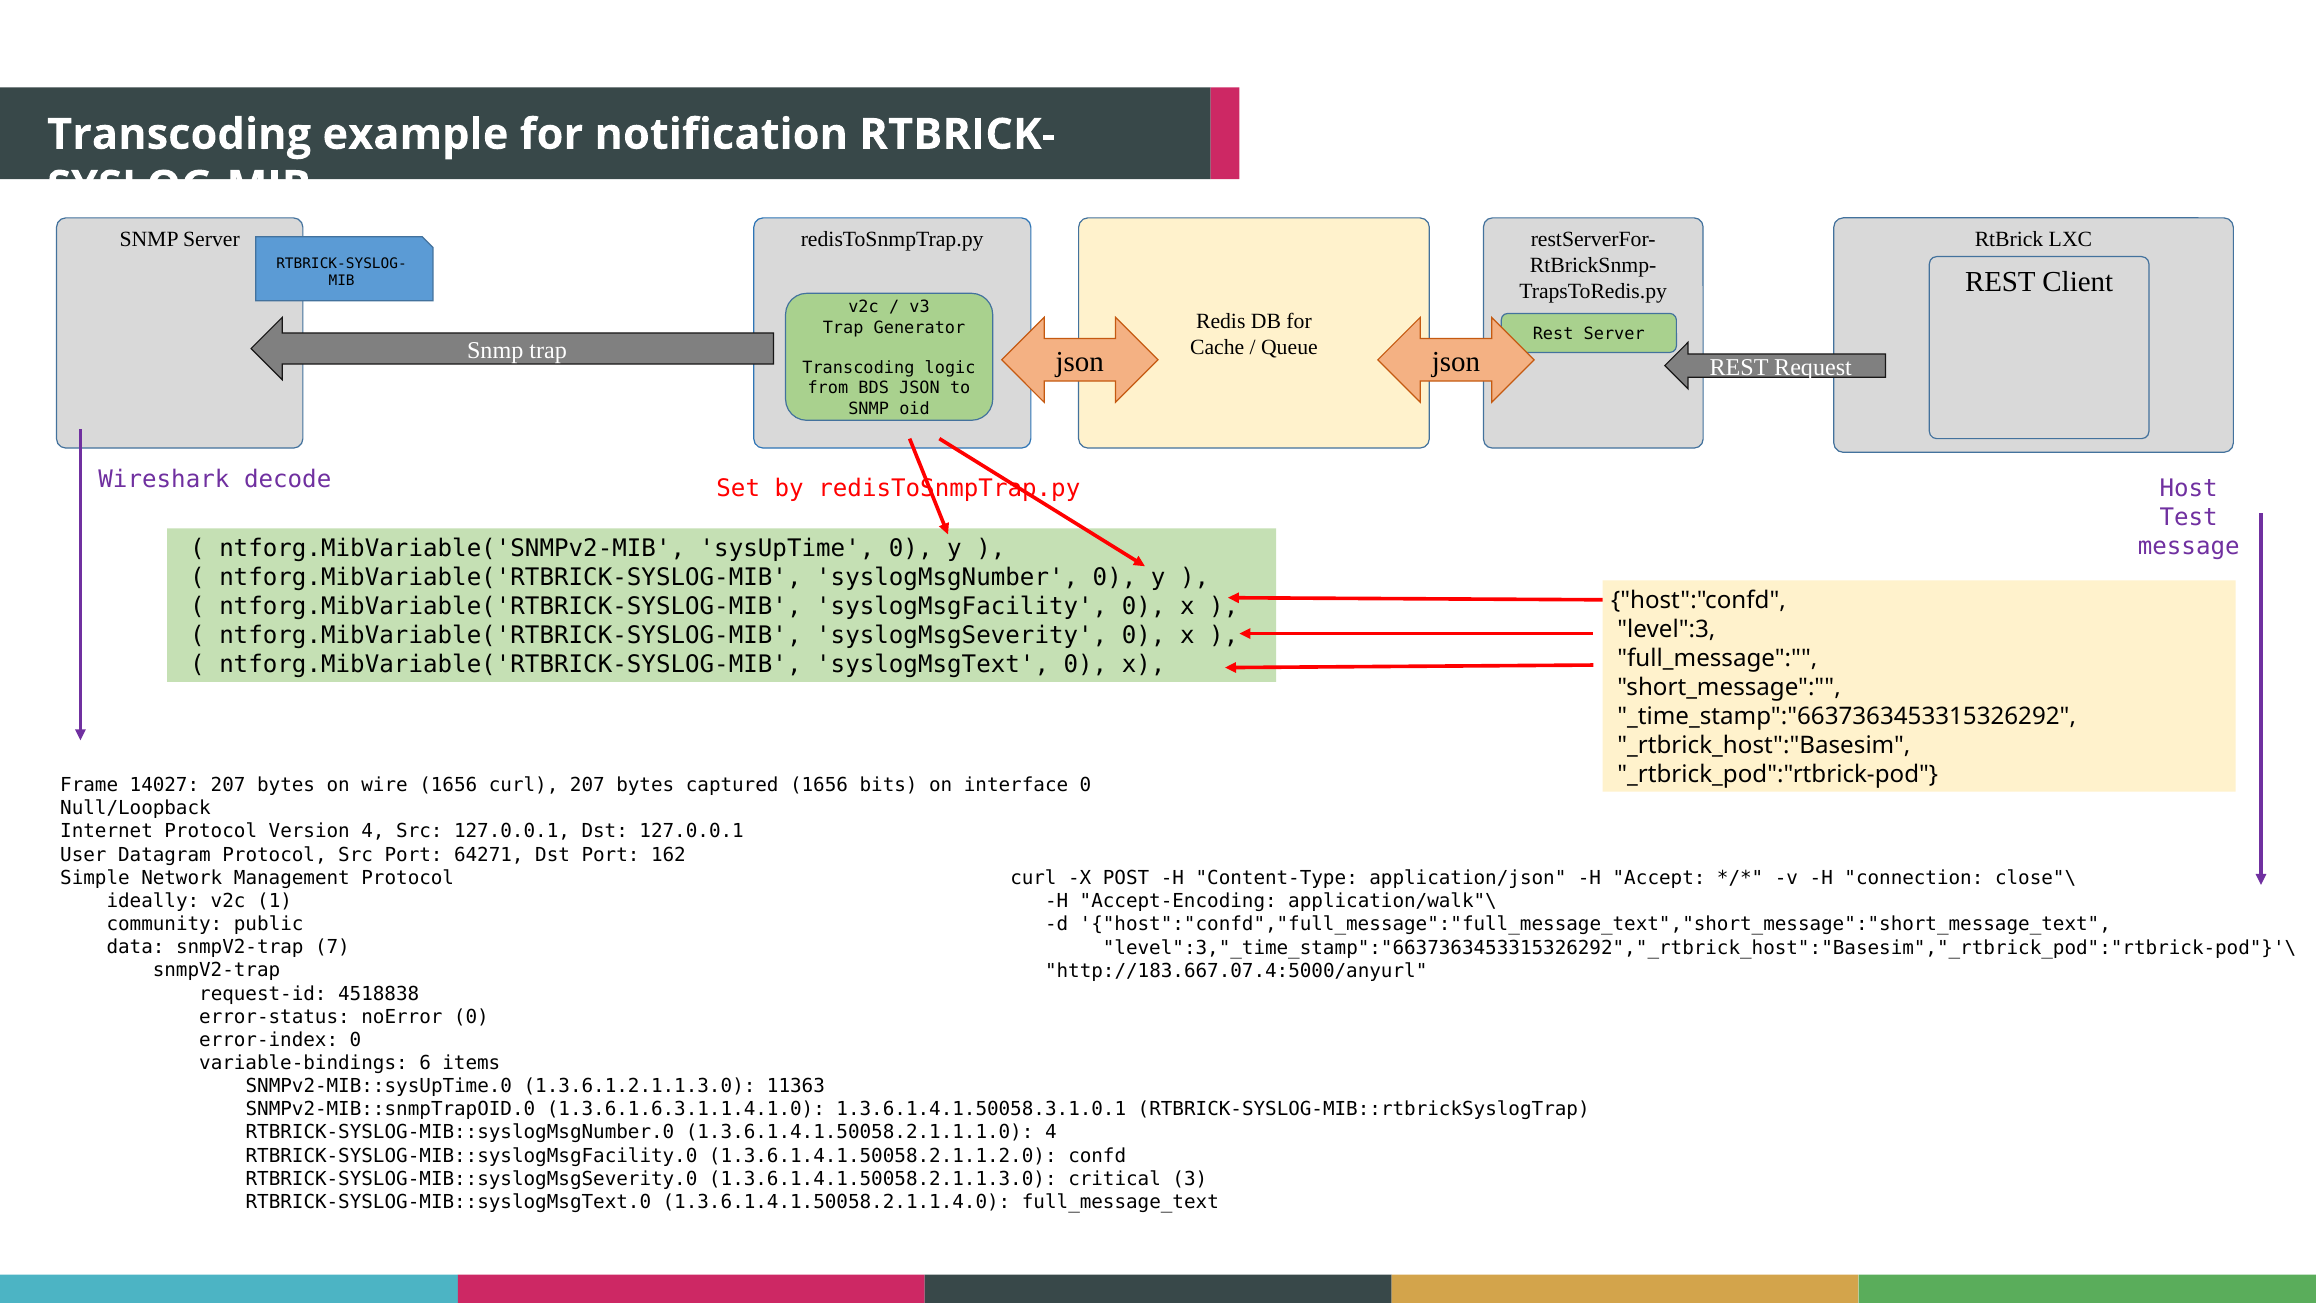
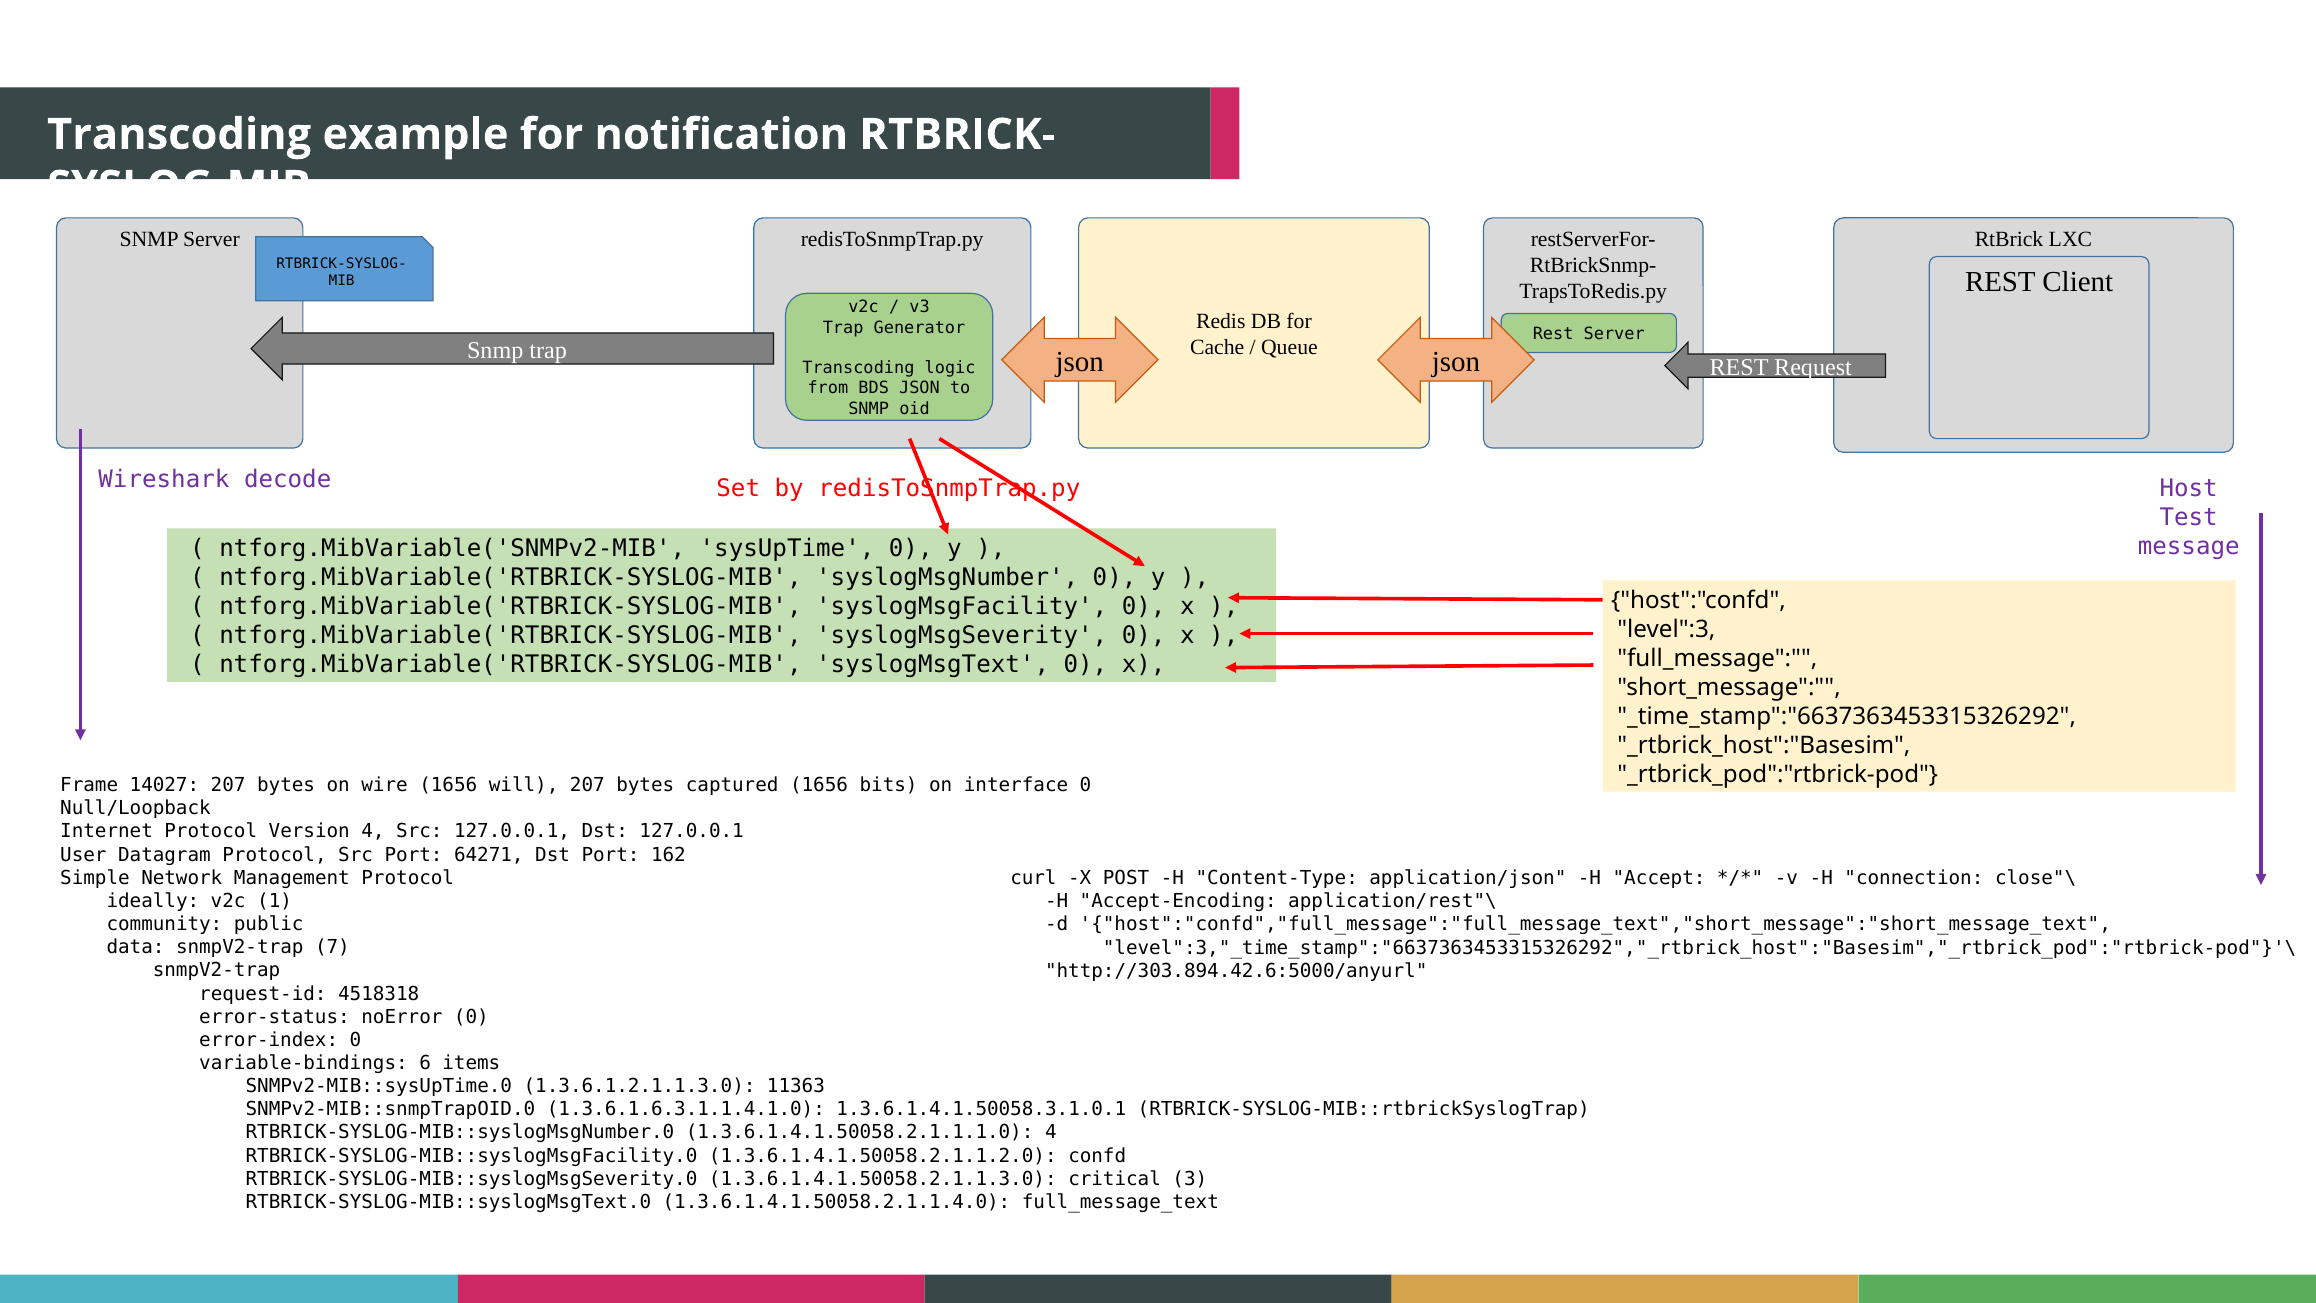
1656 curl: curl -> will
application/walk"\: application/walk"\ -> application/rest"\
http://183.667.07.4:5000/anyurl: http://183.667.07.4:5000/anyurl -> http://303.894.42.6:5000/anyurl
4518838: 4518838 -> 4518318
